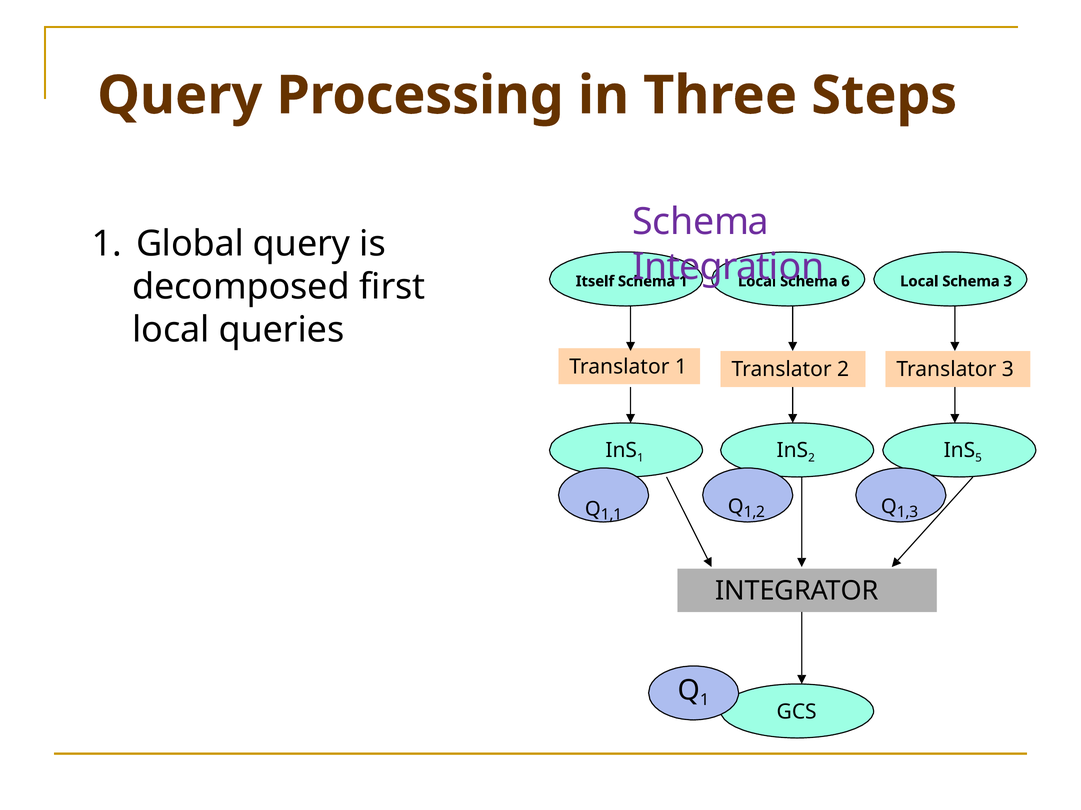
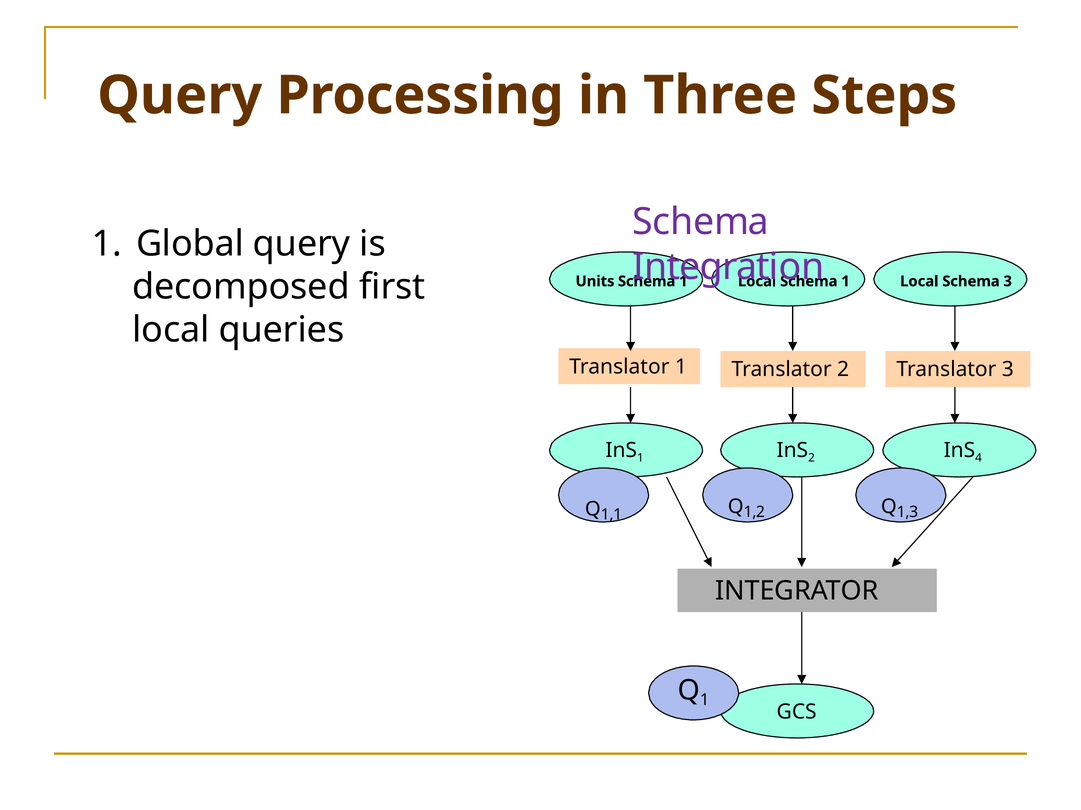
Itself: Itself -> Units
6 at (846, 282): 6 -> 1
5: 5 -> 4
